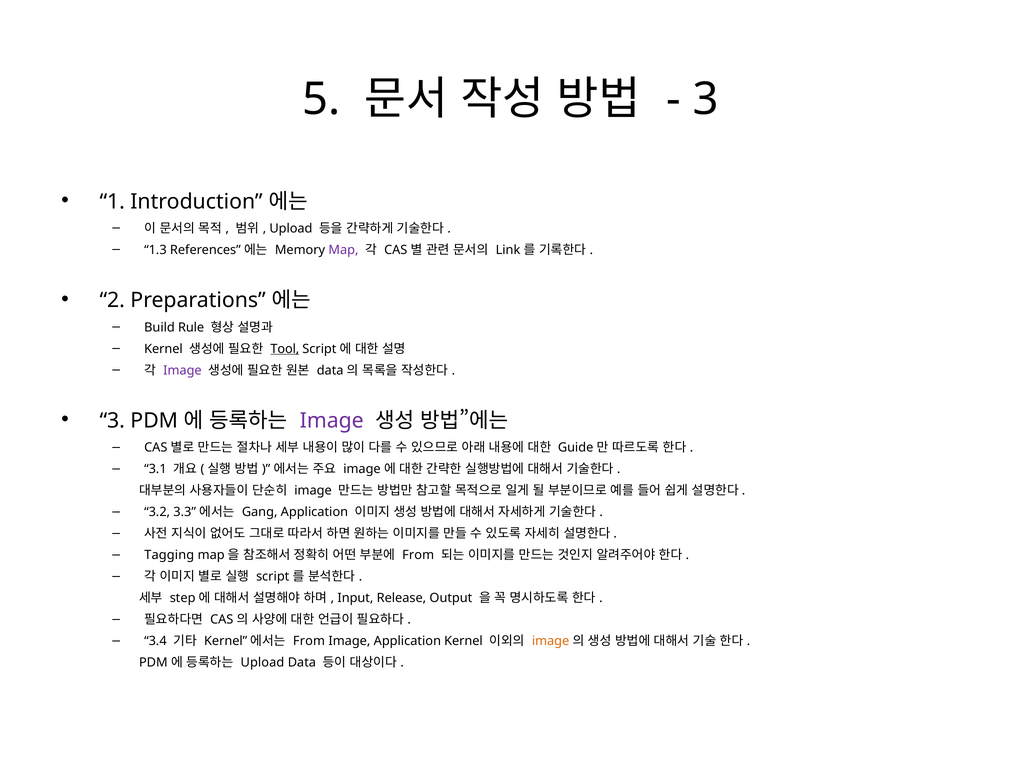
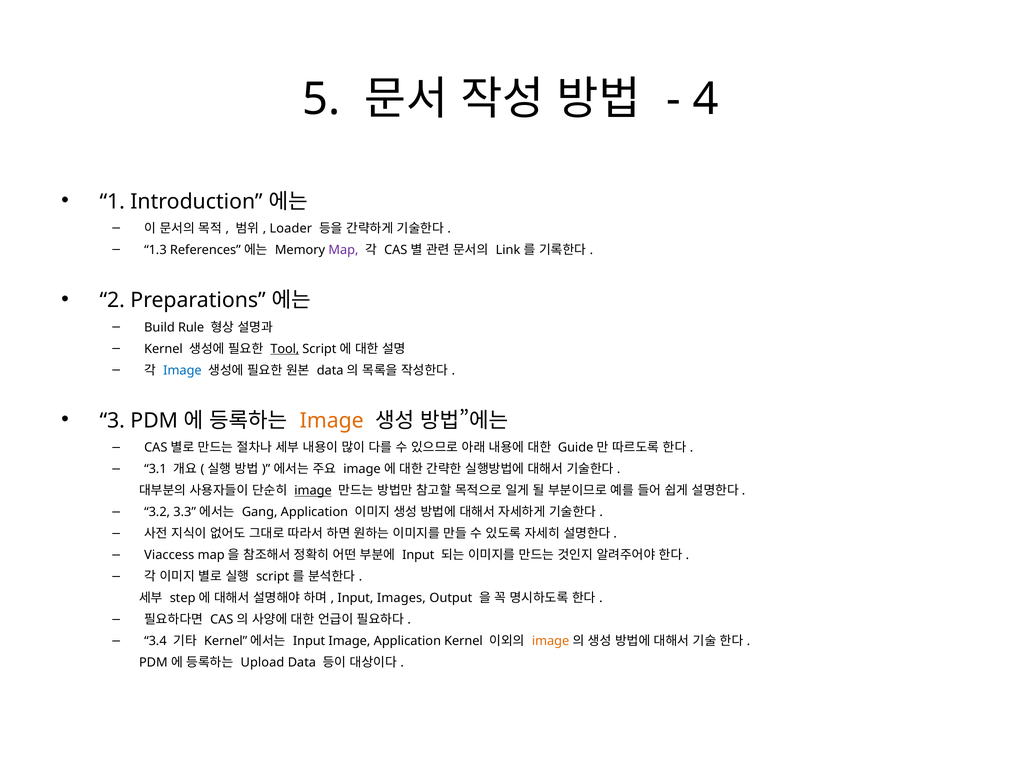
3 at (706, 99): 3 -> 4
Upload at (291, 228): Upload -> Loader
Image at (182, 370) colour: purple -> blue
Image at (332, 421) colour: purple -> orange
image at (313, 490) underline: none -> present
Tagging: Tagging -> Viaccess
From at (418, 555): From -> Input
Release: Release -> Images
From at (309, 641): From -> Input
